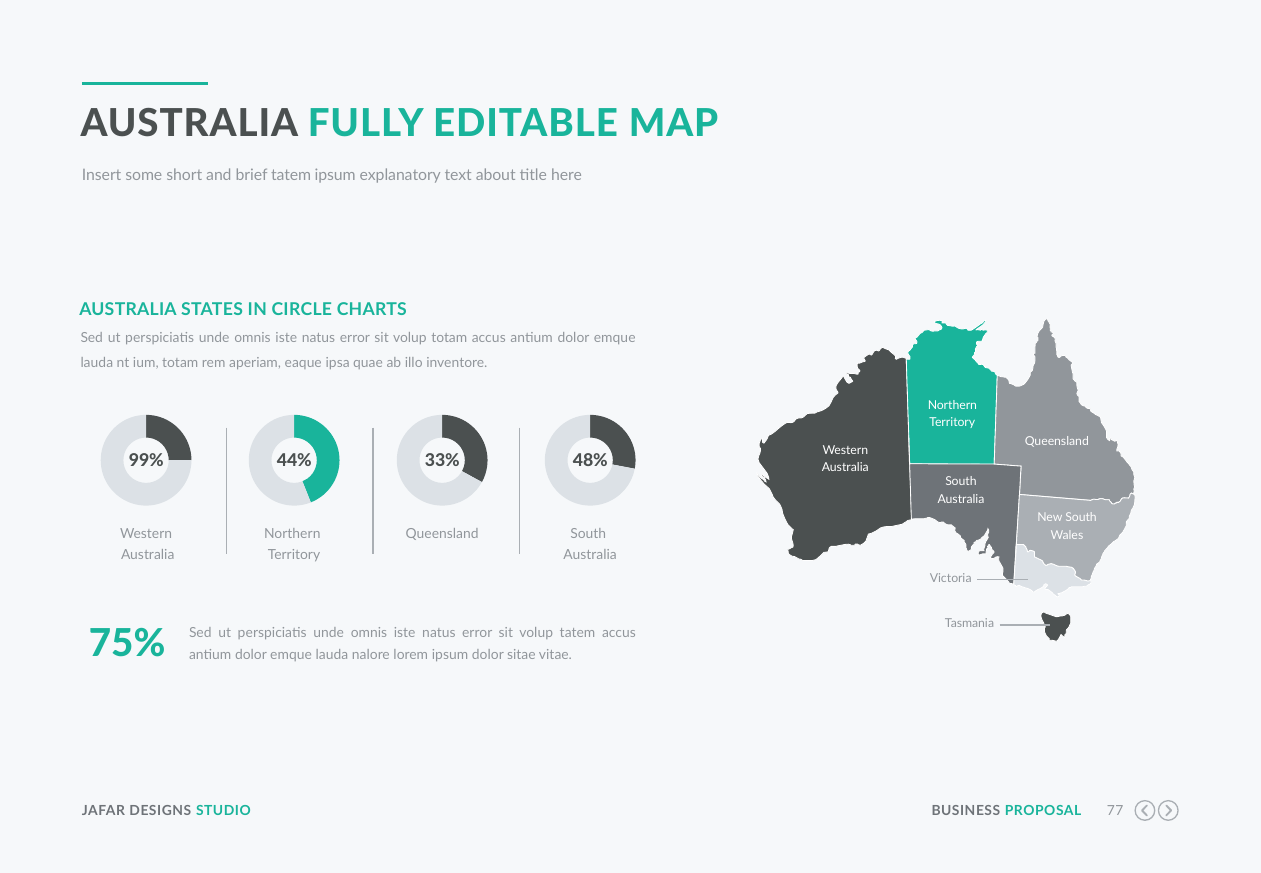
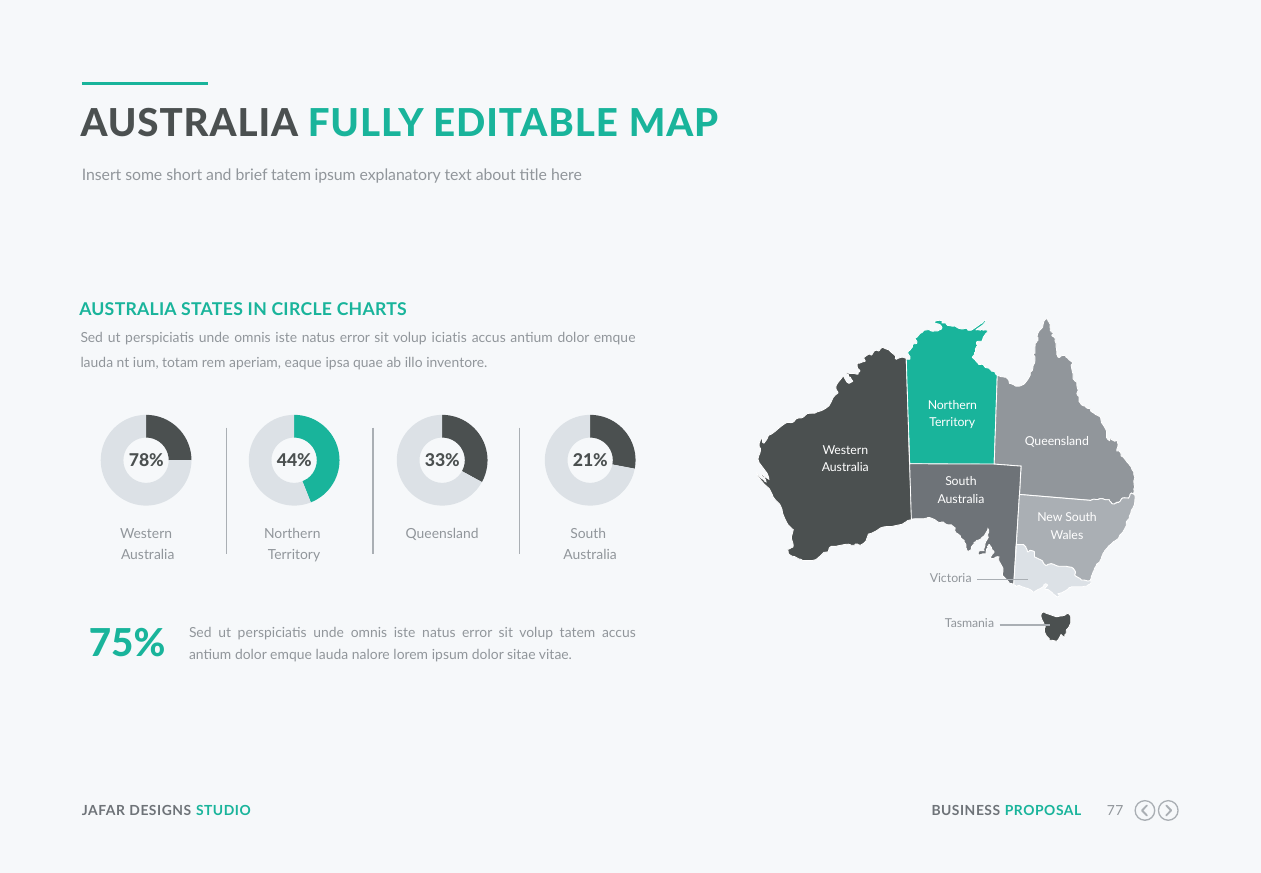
volup totam: totam -> iciatis
99%: 99% -> 78%
48%: 48% -> 21%
